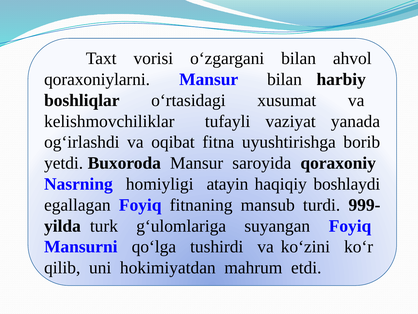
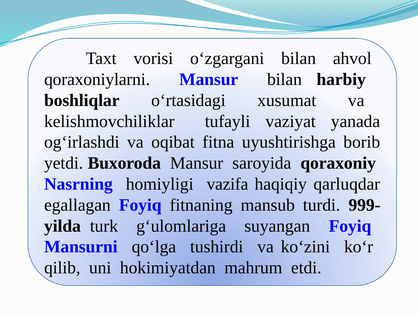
atayin: atayin -> vazifa
boshlaydi: boshlaydi -> qarluqdar
